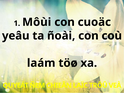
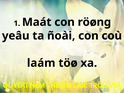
Môùi: Môùi -> Maát
cuoäc: cuoäc -> röøng
